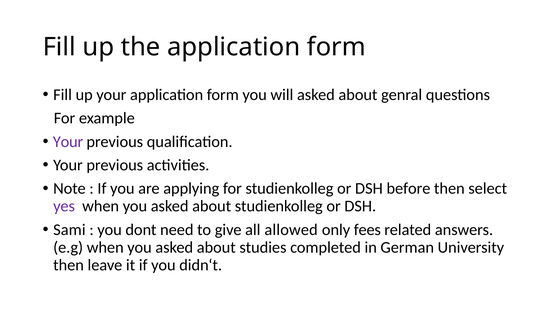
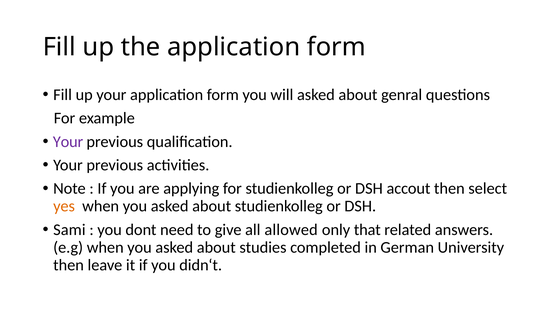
before: before -> accout
yes colour: purple -> orange
fees: fees -> that
